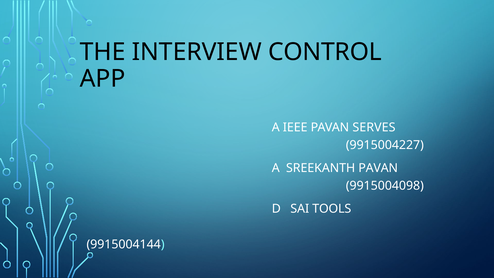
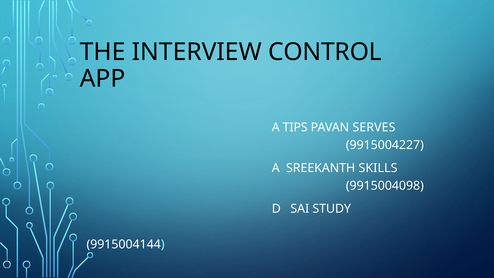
IEEE: IEEE -> TIPS
SREEKANTH PAVAN: PAVAN -> SKILLS
TOOLS: TOOLS -> STUDY
